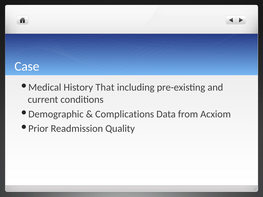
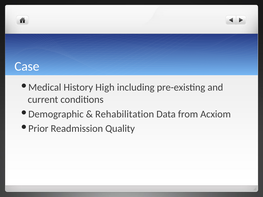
That: That -> High
Complications: Complications -> Rehabilitation
